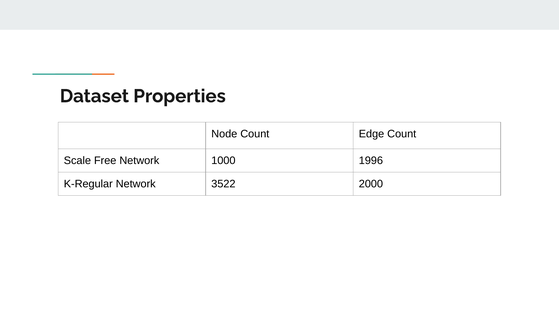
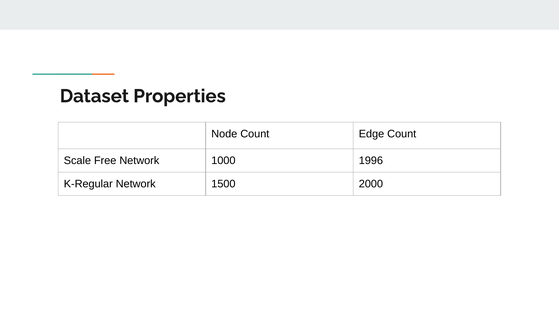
3522: 3522 -> 1500
